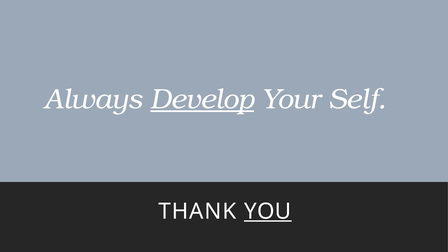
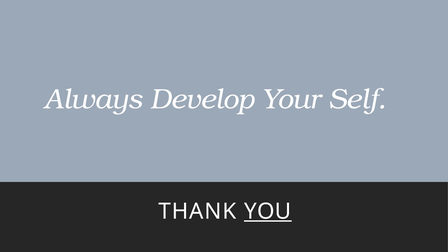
Develop underline: present -> none
